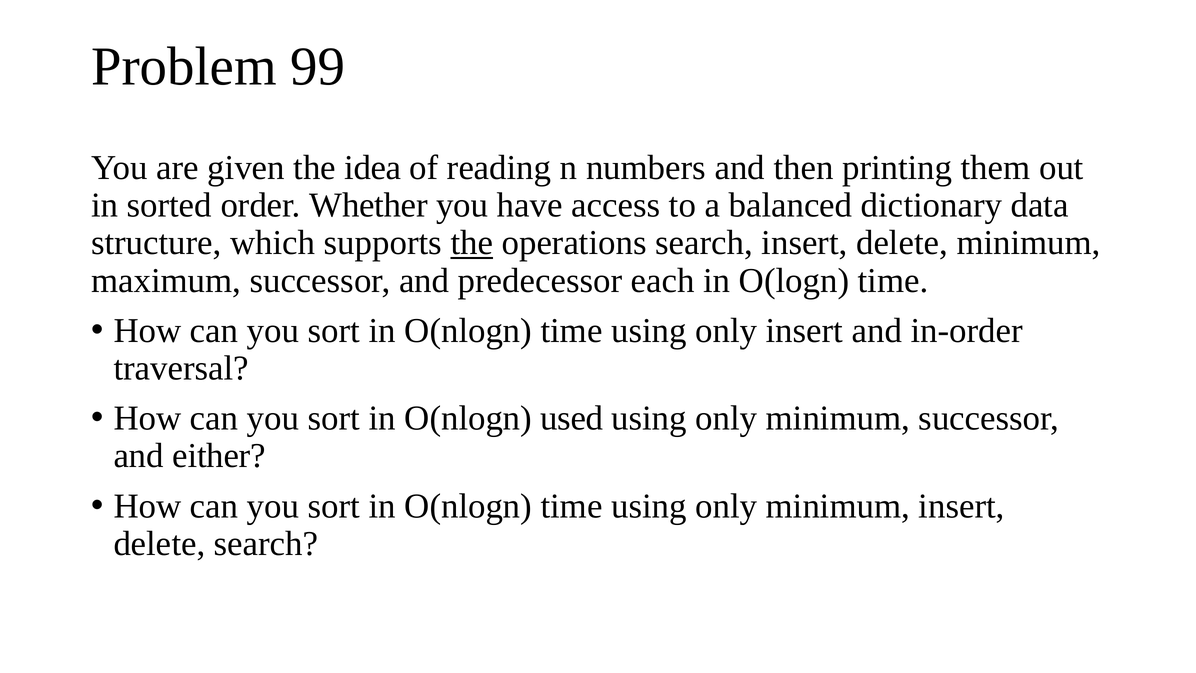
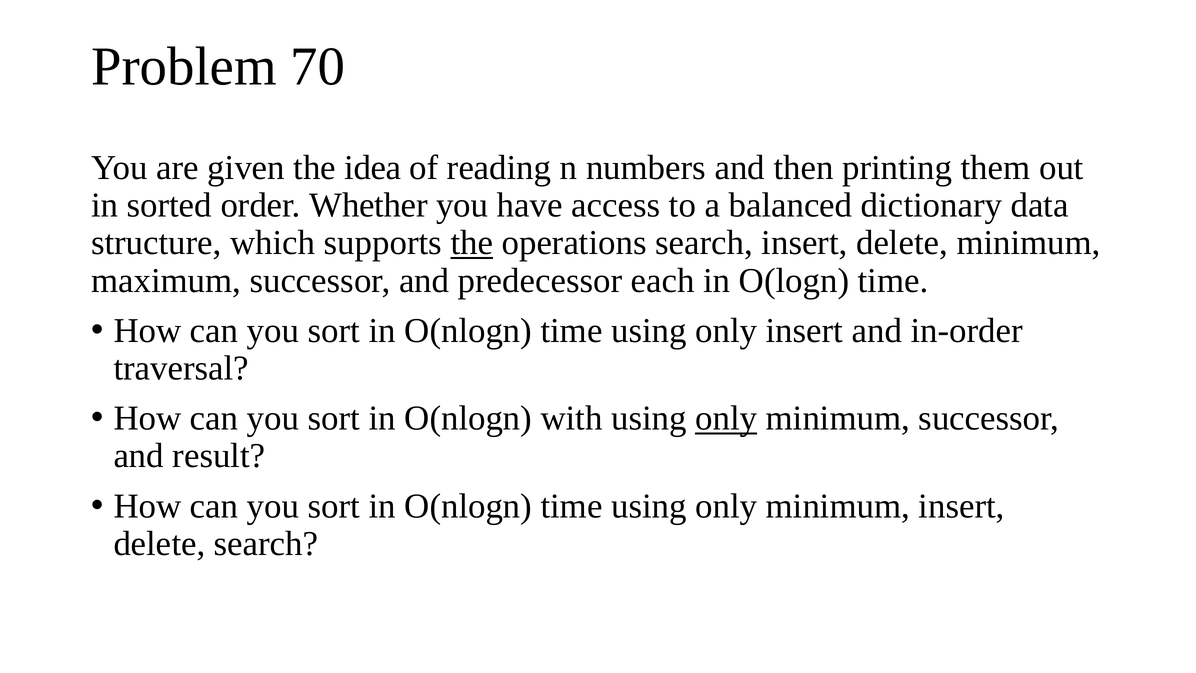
99: 99 -> 70
used: used -> with
only at (726, 418) underline: none -> present
either: either -> result
